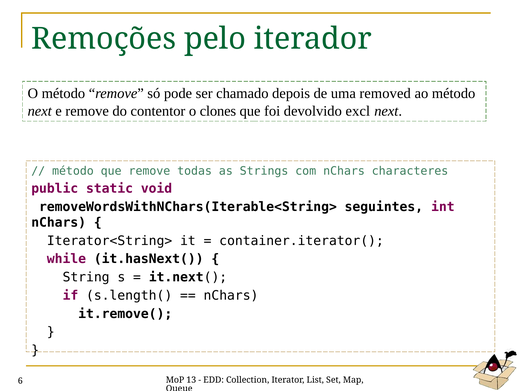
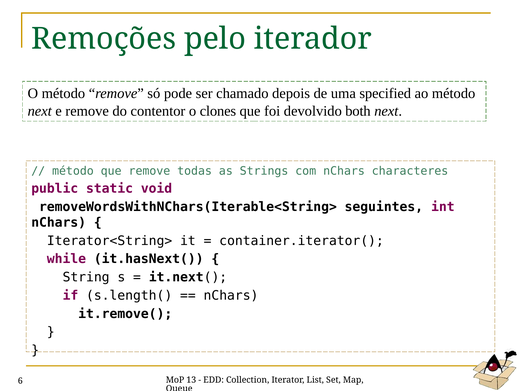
removed: removed -> specified
excl: excl -> both
